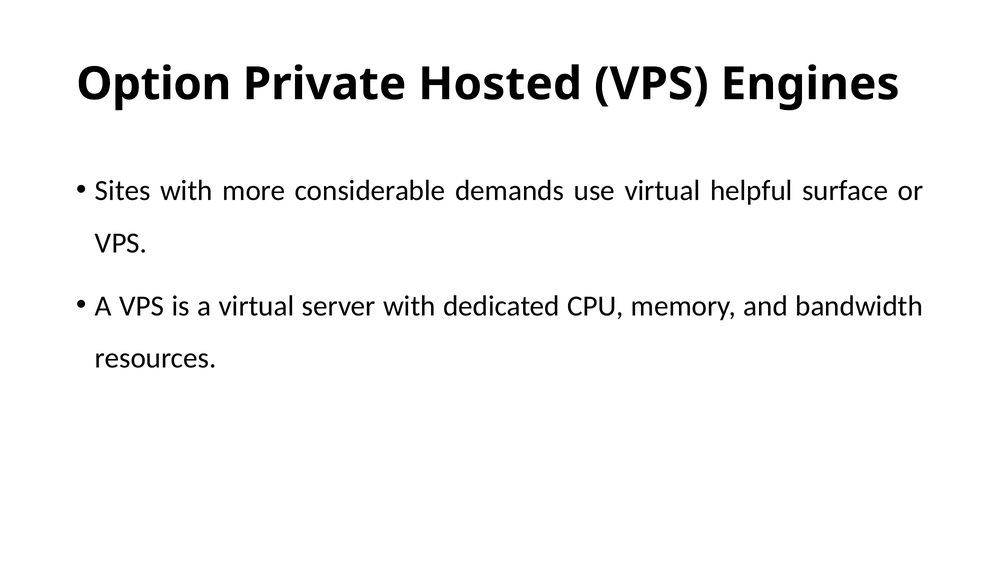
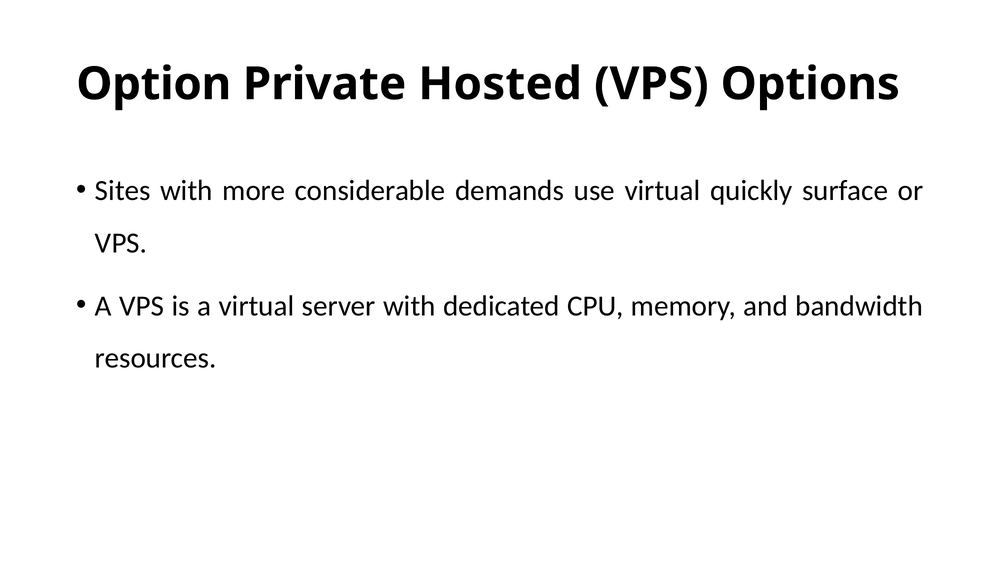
Engines: Engines -> Options
helpful: helpful -> quickly
